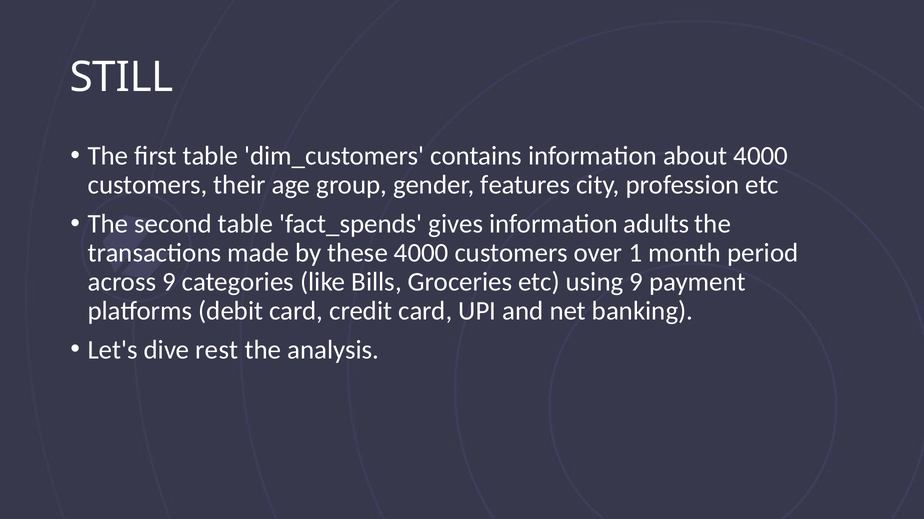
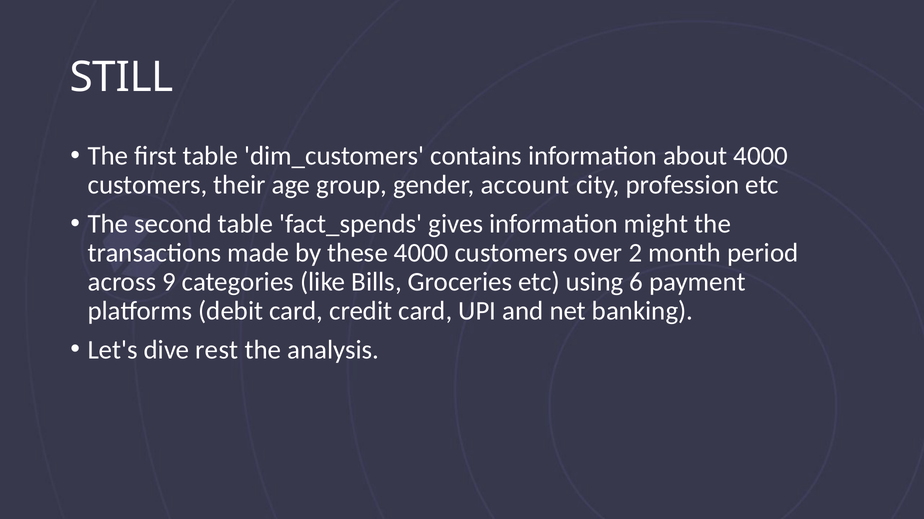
features: features -> account
adults: adults -> might
1: 1 -> 2
using 9: 9 -> 6
